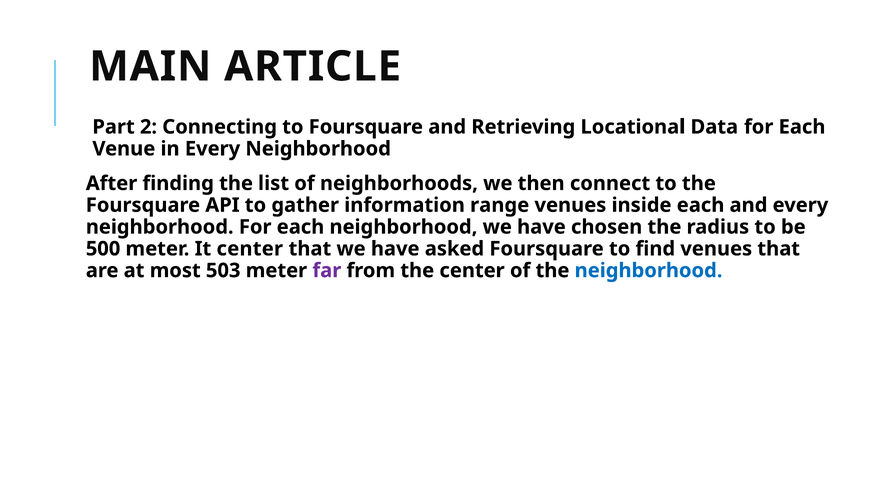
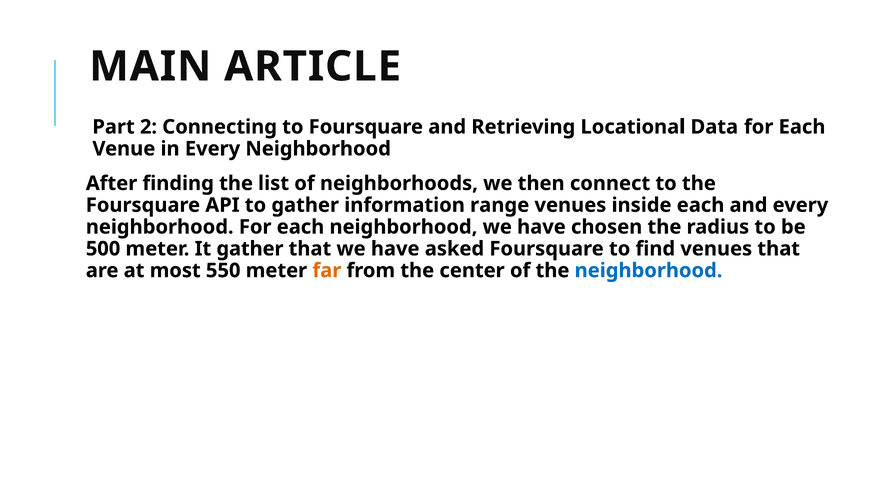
It center: center -> gather
503: 503 -> 550
far colour: purple -> orange
